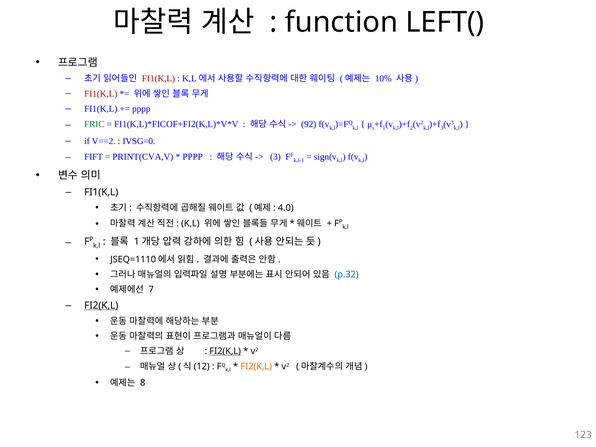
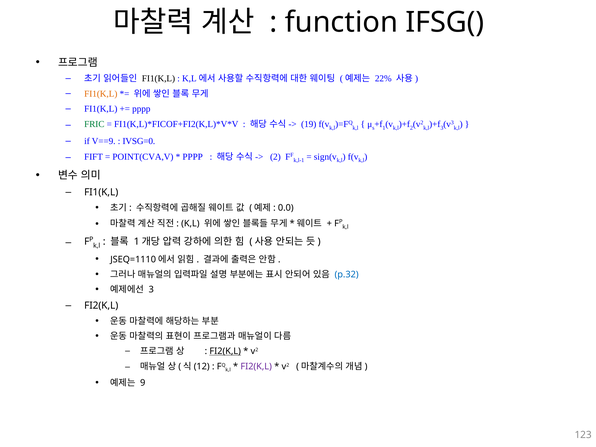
LEFT(: LEFT( -> IFSG(
FI1(K,L at (158, 79) colour: red -> black
10%: 10% -> 22%
FI1(K,L at (101, 94) colour: red -> orange
92: 92 -> 19
V==2: V==2 -> V==9
PRINT(CVA,V: PRINT(CVA,V -> POINT(CVA,V
3 at (275, 157): 3 -> 2
4.0: 4.0 -> 0.0
7 at (151, 290): 7 -> 3
FI2(K,L at (101, 306) underline: present -> none
FI2(K,L at (256, 366) colour: orange -> purple
8: 8 -> 9
